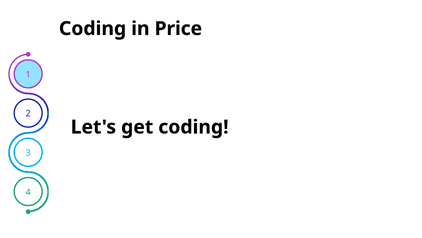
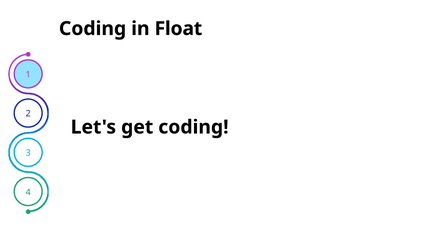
Price: Price -> Float
